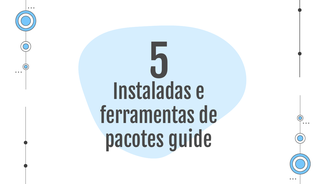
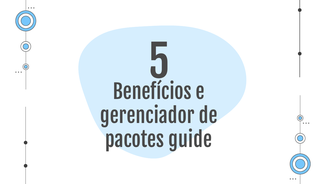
Instaladas: Instaladas -> Benefícios
ferramentas: ferramentas -> gerenciador
